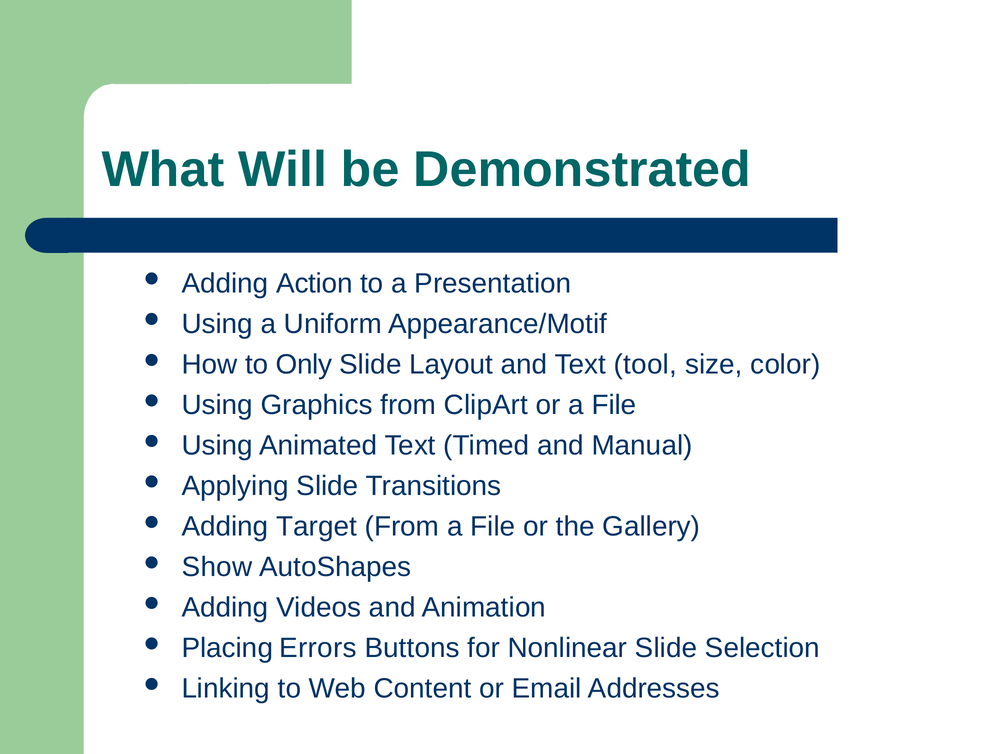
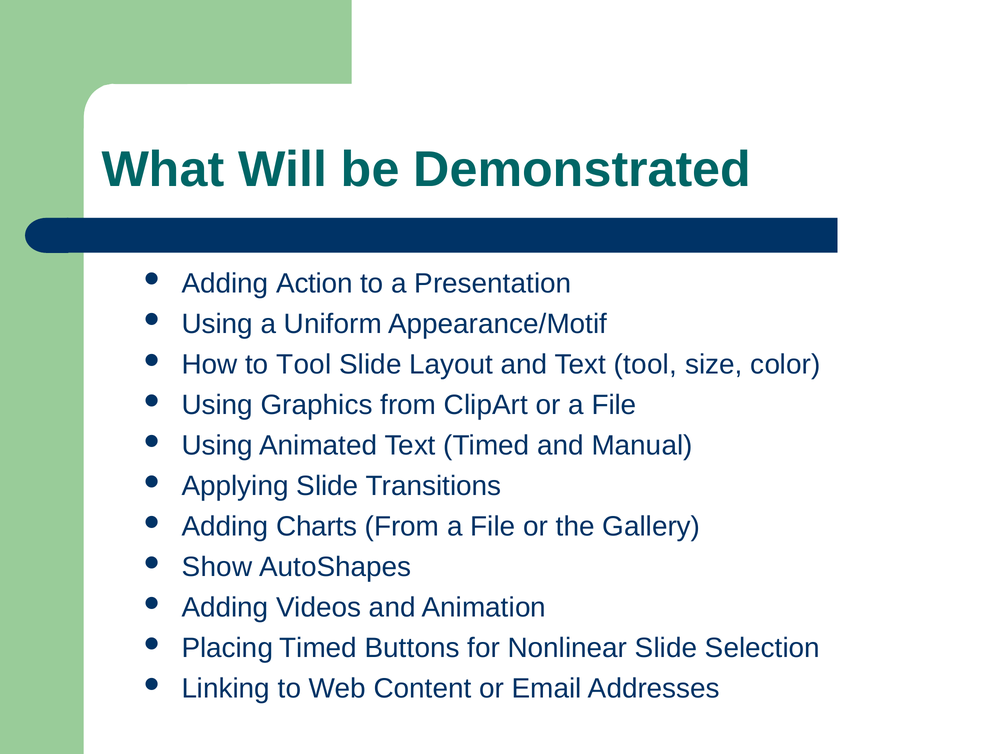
to Only: Only -> Tool
Target: Target -> Charts
Placing Errors: Errors -> Timed
